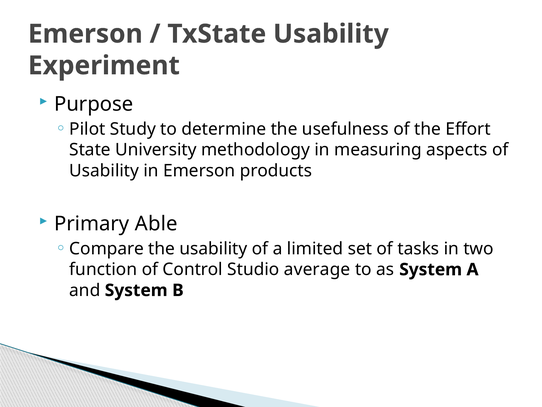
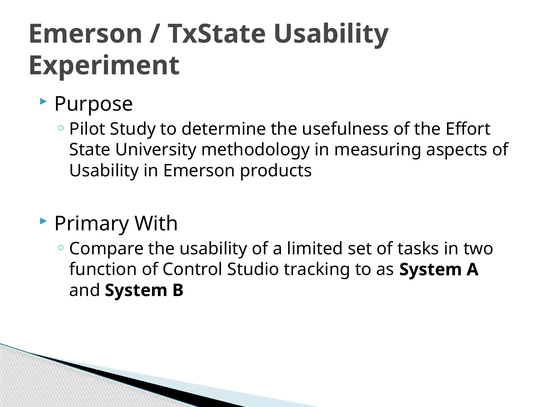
Able: Able -> With
average: average -> tracking
